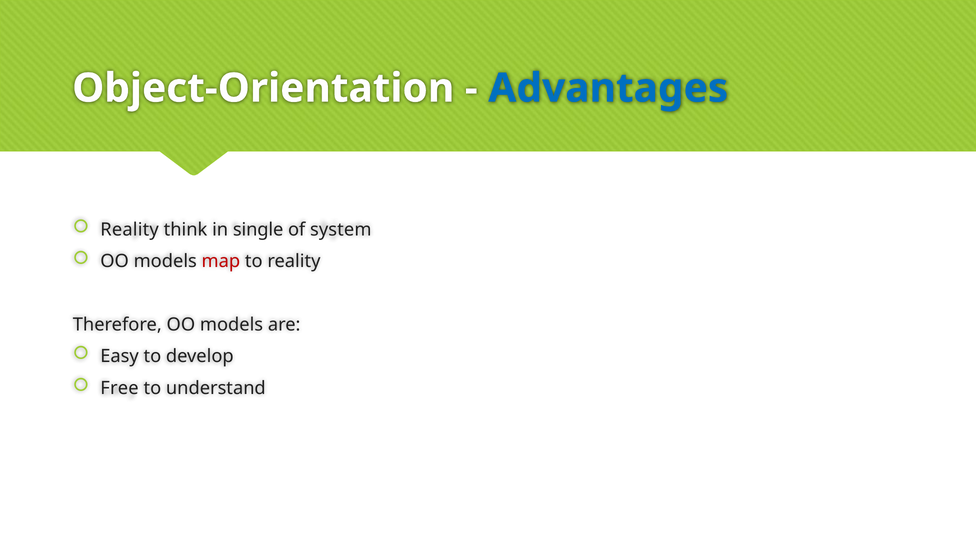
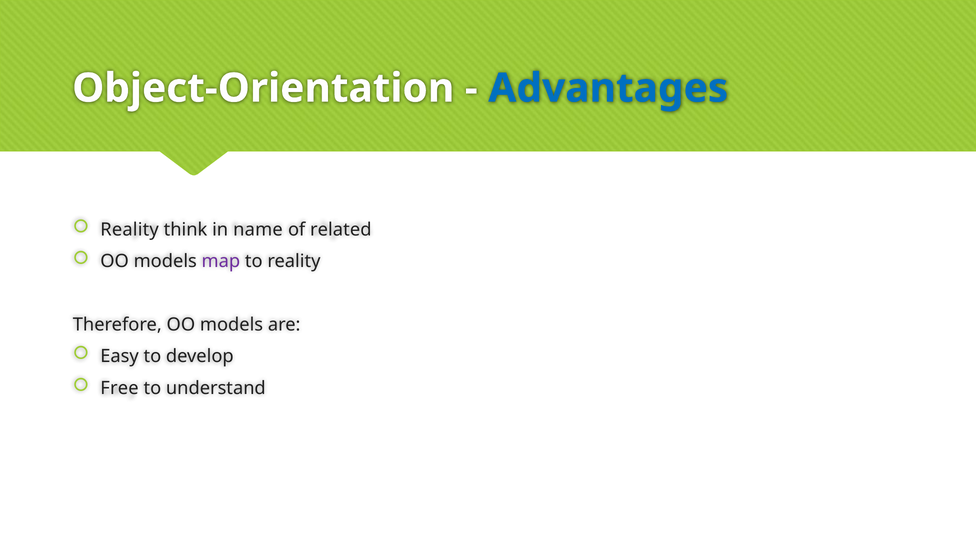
single: single -> name
system: system -> related
map colour: red -> purple
